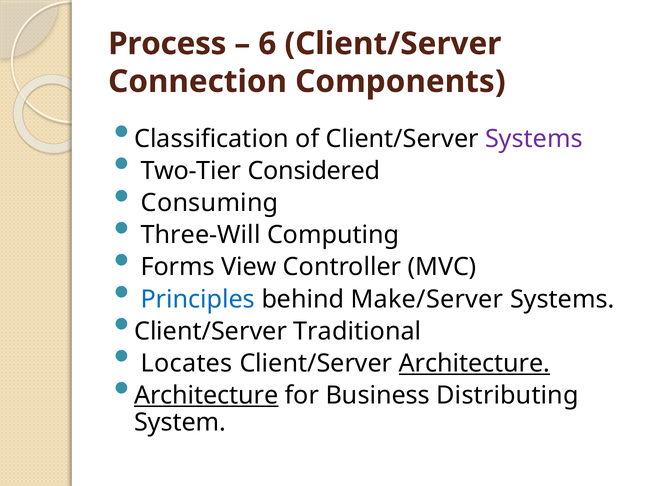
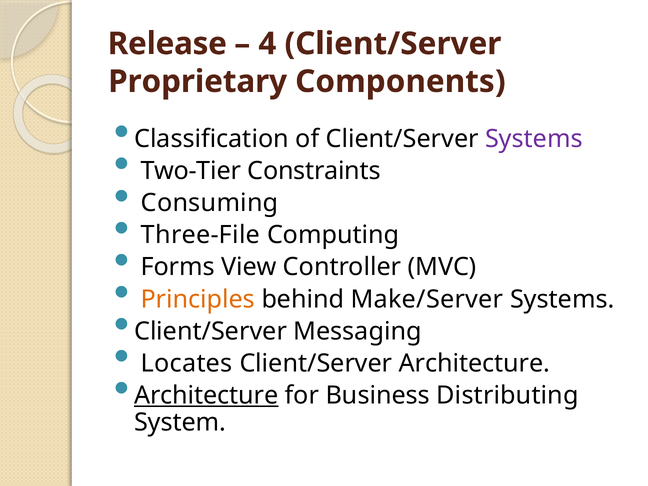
Process: Process -> Release
6: 6 -> 4
Connection: Connection -> Proprietary
Considered: Considered -> Constraints
Three-Will: Three-Will -> Three-File
Principles colour: blue -> orange
Traditional: Traditional -> Messaging
Architecture at (474, 363) underline: present -> none
